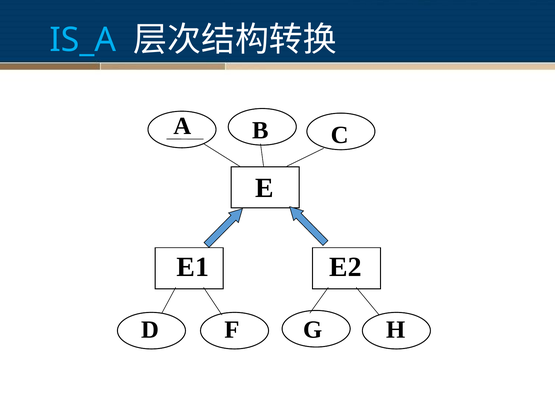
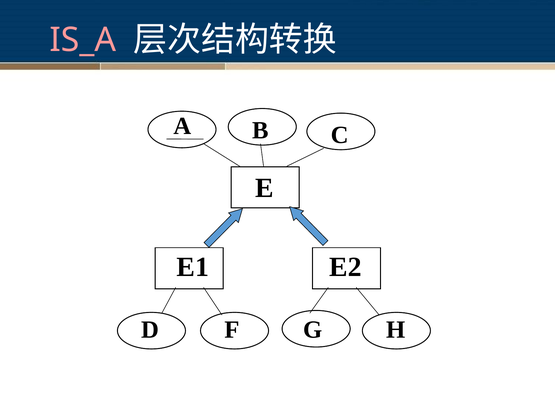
IS_A colour: light blue -> pink
